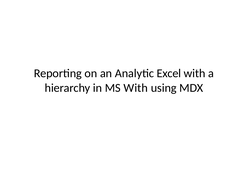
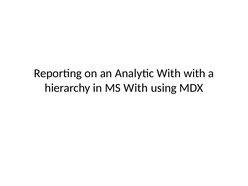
Analytic Excel: Excel -> With
